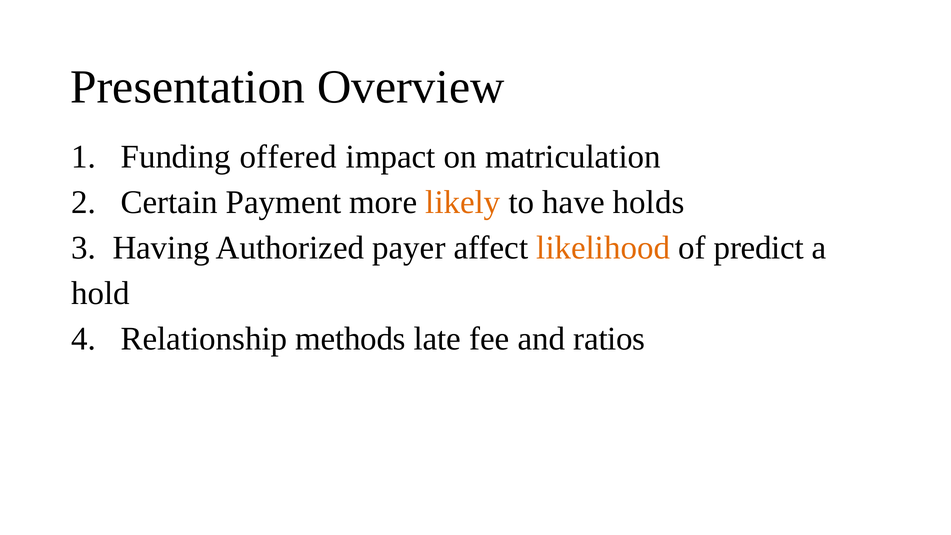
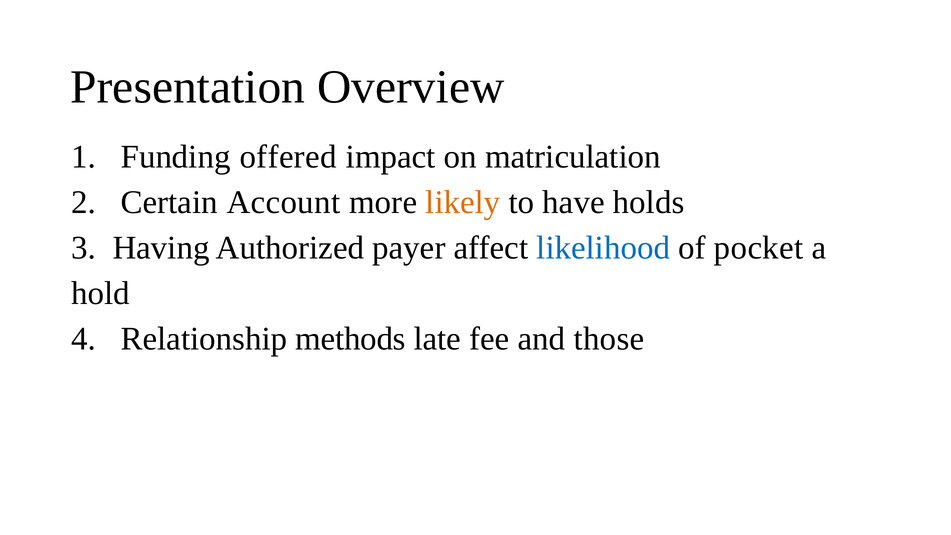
Payment: Payment -> Account
likelihood colour: orange -> blue
predict: predict -> pocket
ratios: ratios -> those
